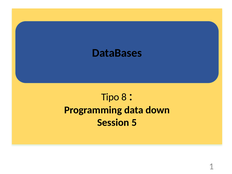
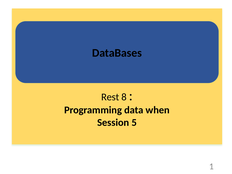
Tipo: Tipo -> Rest
down: down -> when
